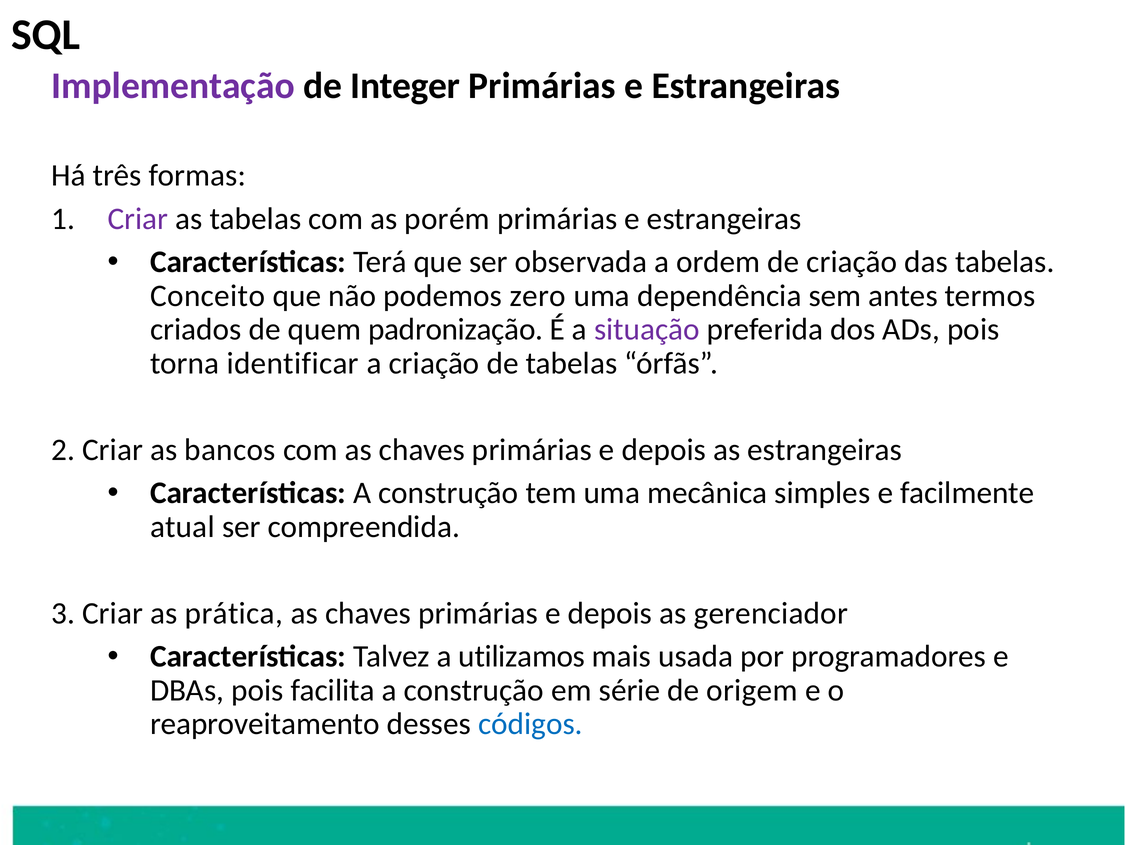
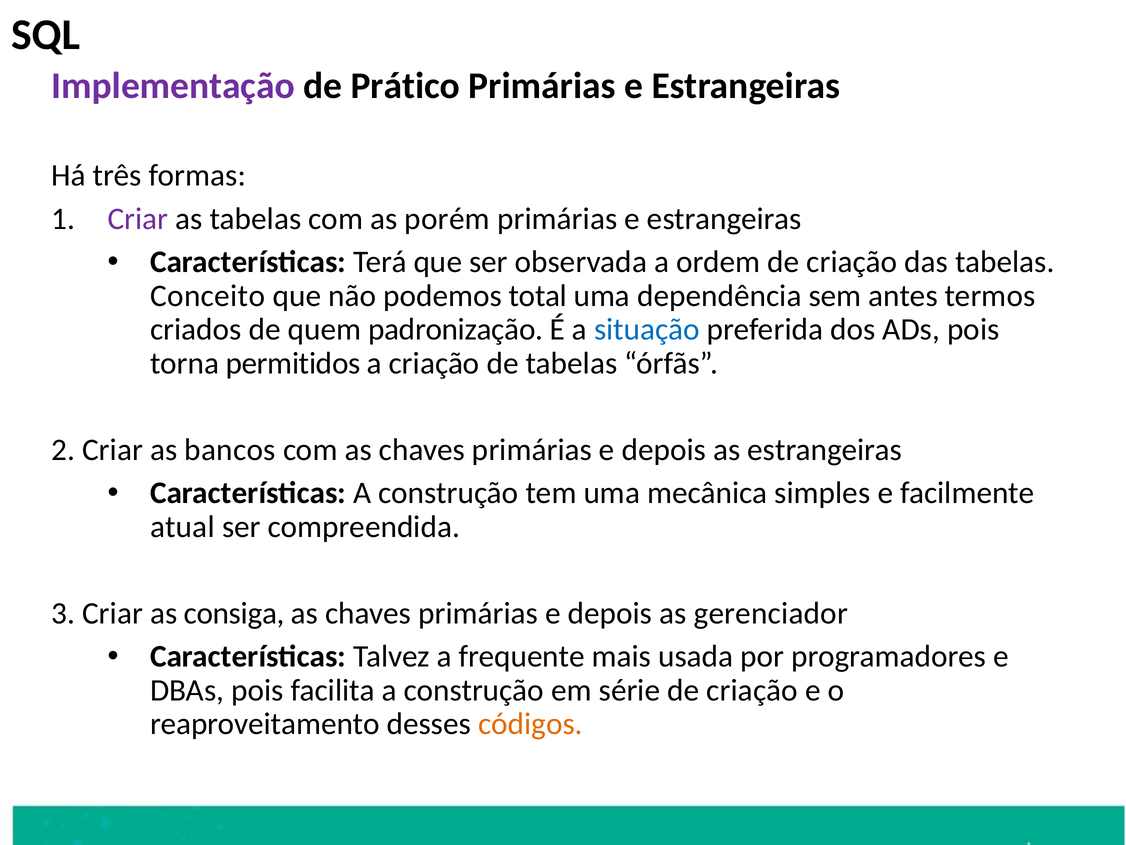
Integer: Integer -> Prático
zero: zero -> total
situação colour: purple -> blue
identificar: identificar -> permitidos
prática: prática -> consiga
utilizamos: utilizamos -> frequente
série de origem: origem -> criação
códigos colour: blue -> orange
